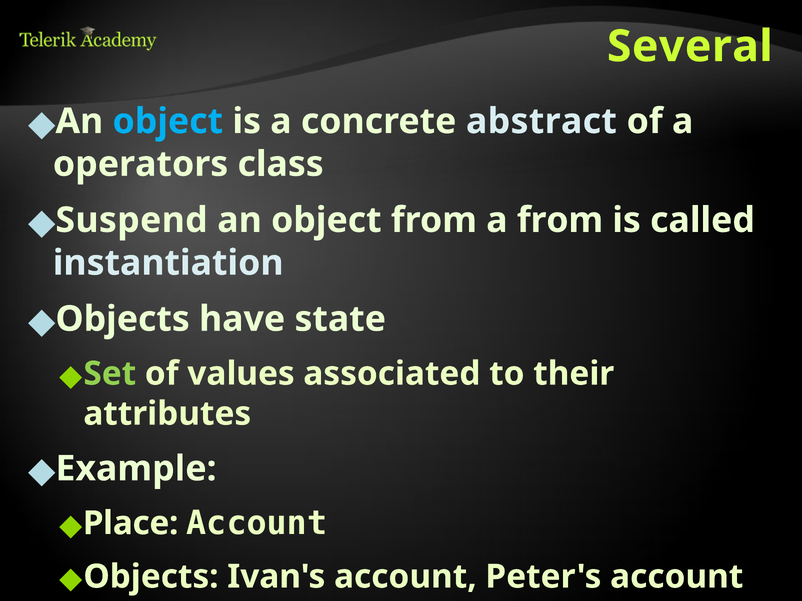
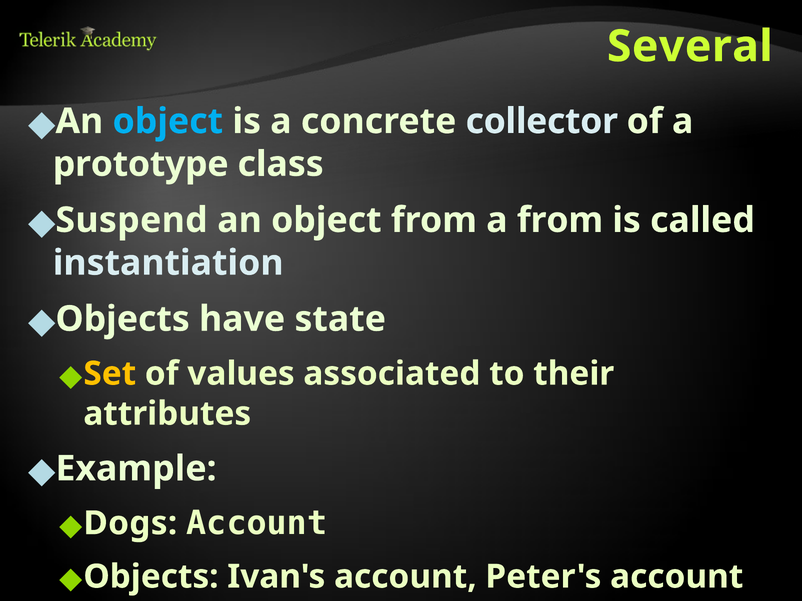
abstract: abstract -> collector
operators: operators -> prototype
Set colour: light green -> yellow
Place: Place -> Dogs
